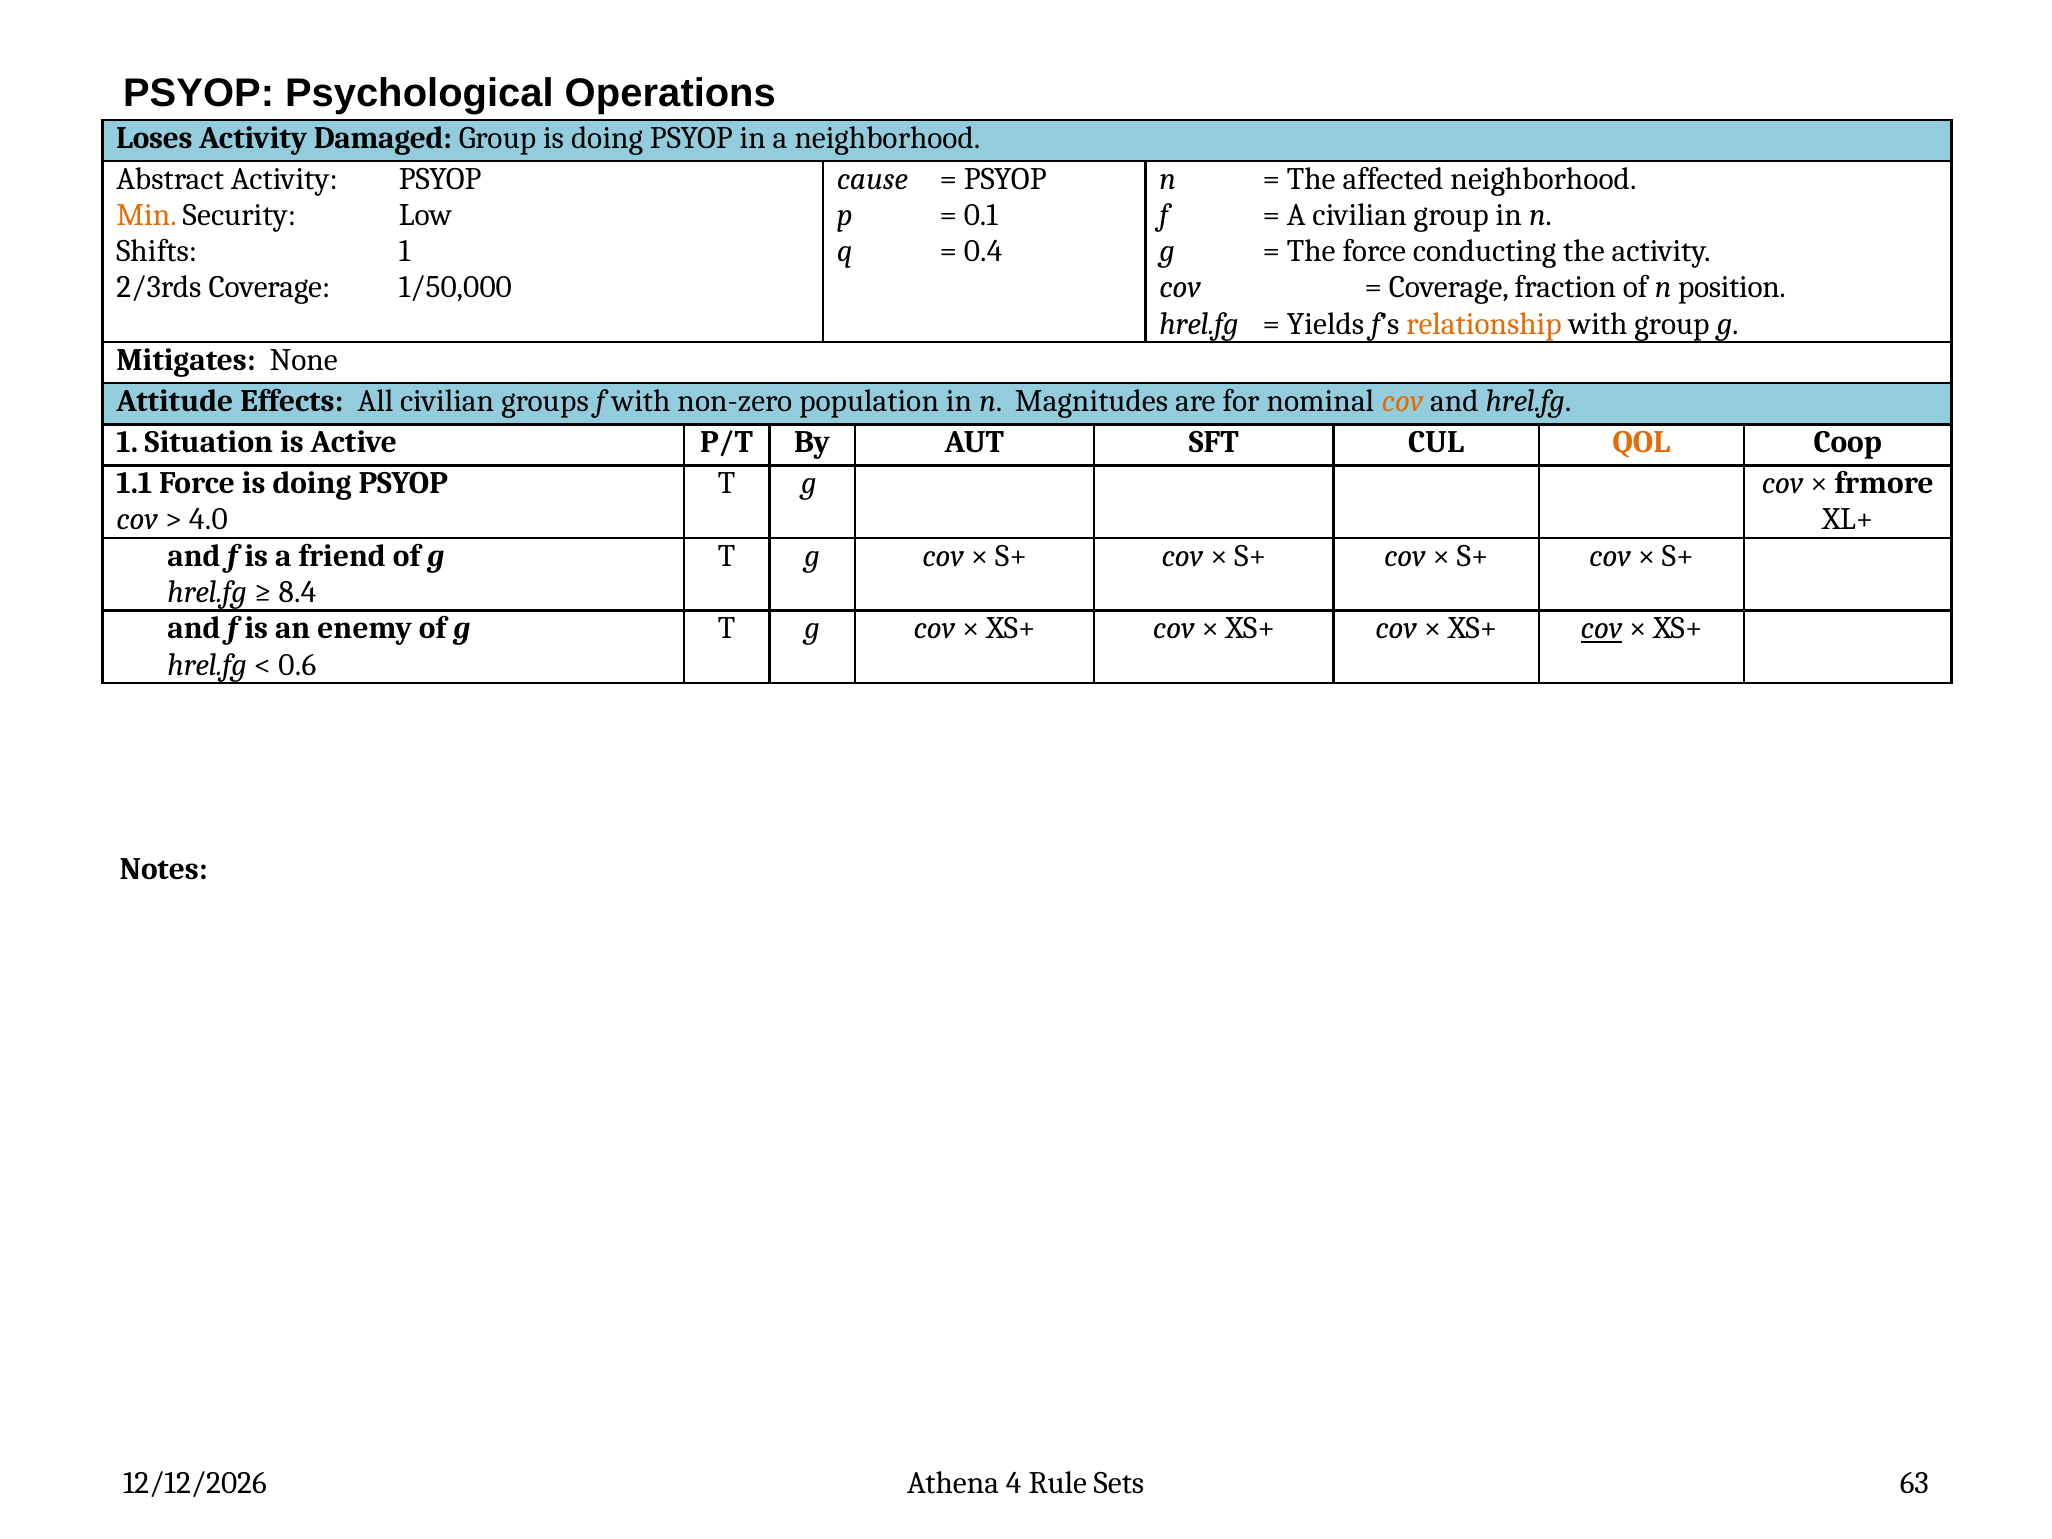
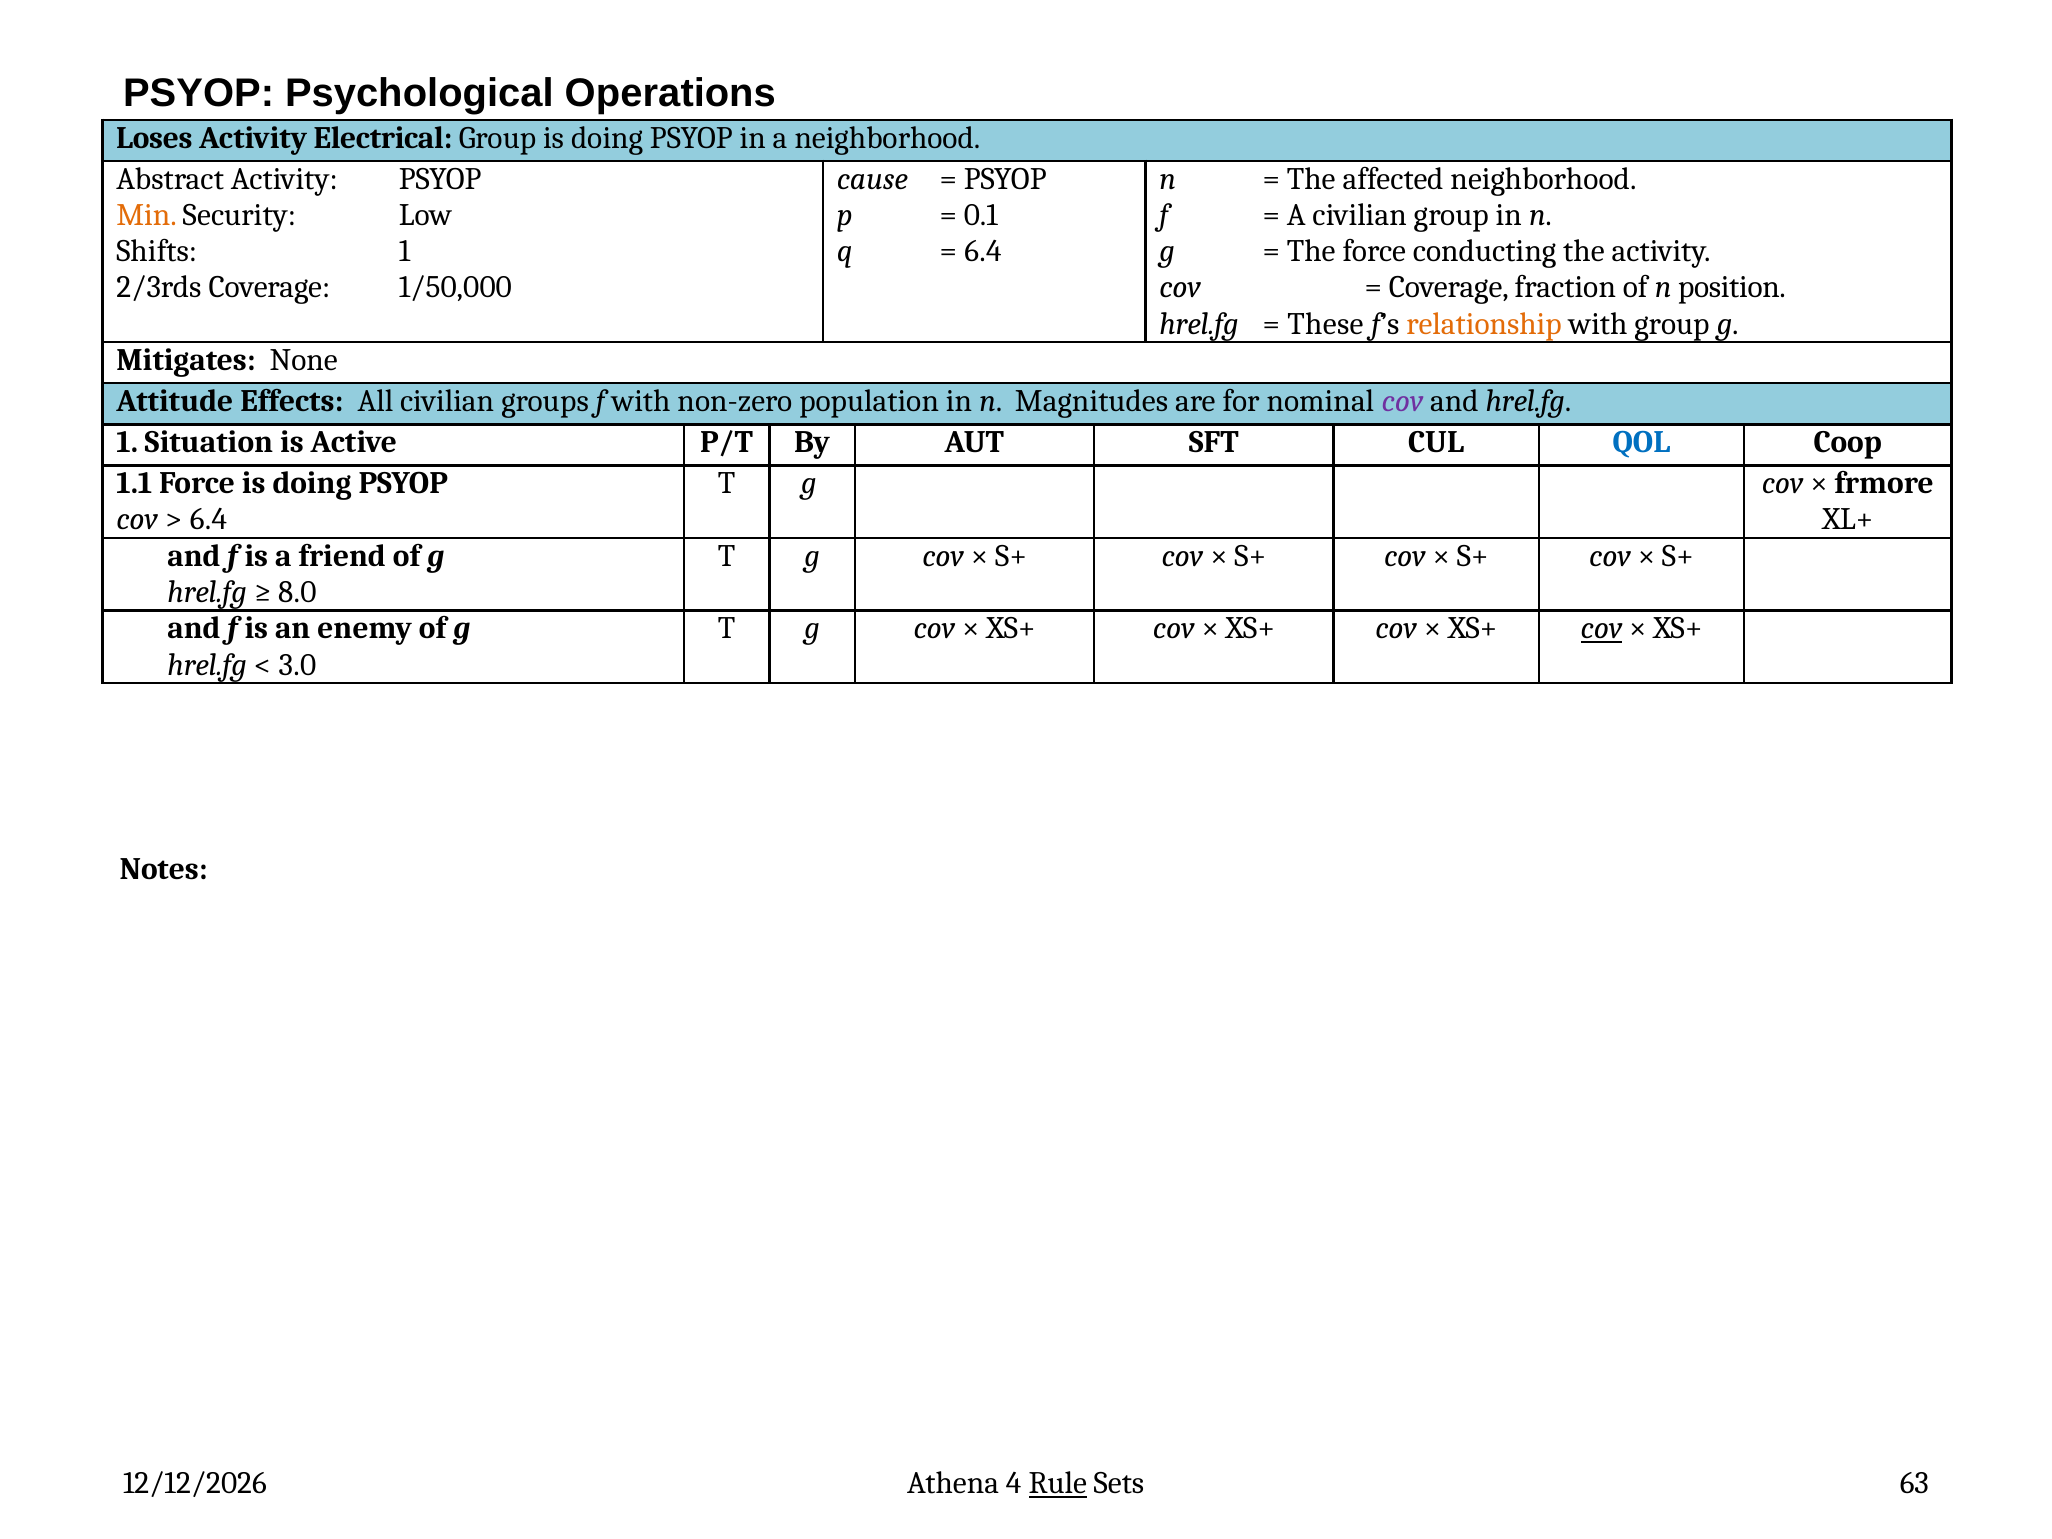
Damaged: Damaged -> Electrical
0.4 at (983, 251): 0.4 -> 6.4
Yields: Yields -> These
cov at (1402, 401) colour: orange -> purple
QOL colour: orange -> blue
4.0 at (208, 520): 4.0 -> 6.4
8.4: 8.4 -> 8.0
0.6: 0.6 -> 3.0
Rule underline: none -> present
